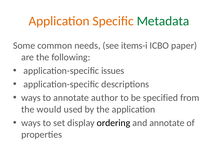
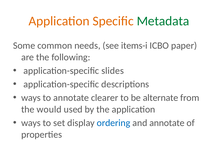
issues: issues -> slides
author: author -> clearer
specified: specified -> alternate
ordering colour: black -> blue
